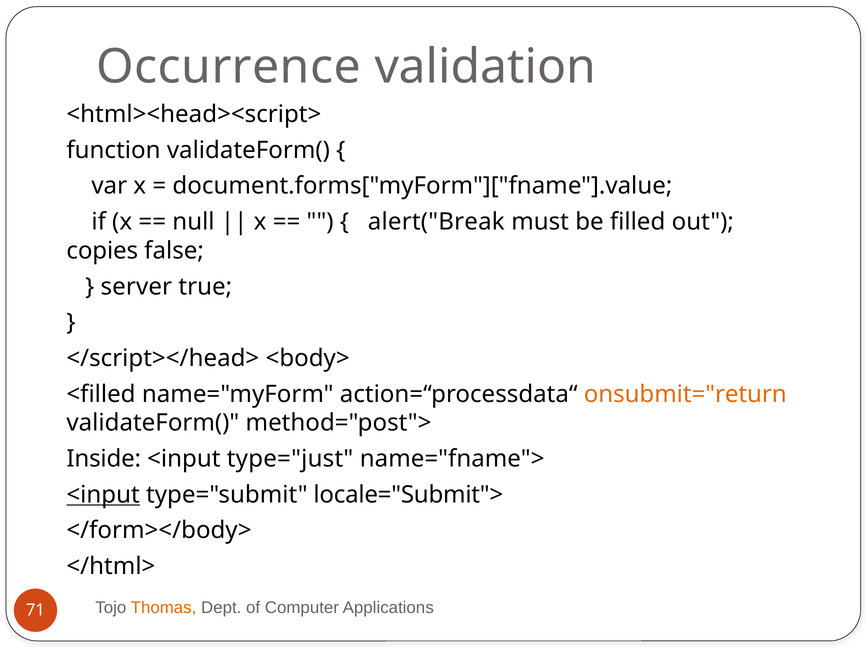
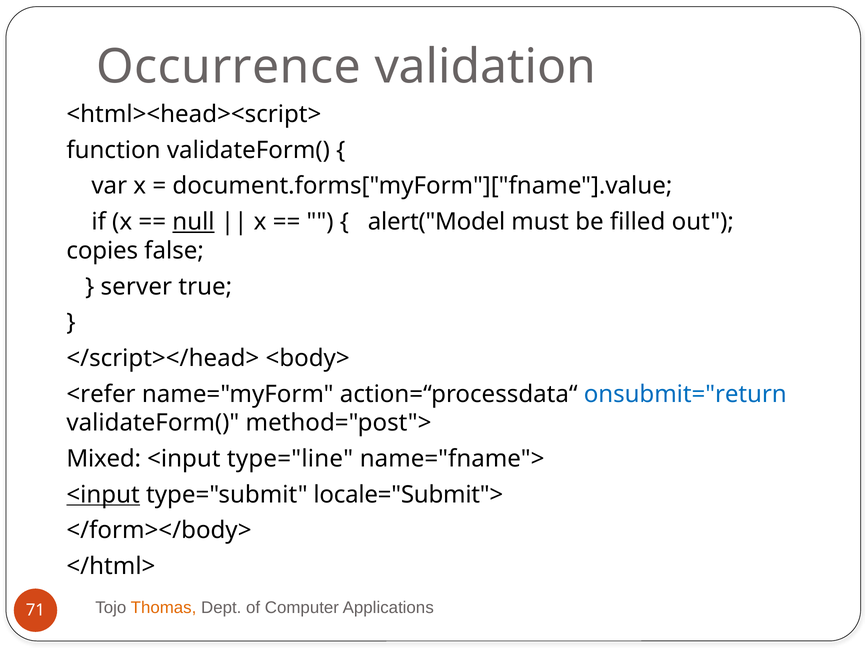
null underline: none -> present
alert("Break: alert("Break -> alert("Model
<filled: <filled -> <refer
onsubmit="return colour: orange -> blue
Inside: Inside -> Mixed
type="just: type="just -> type="line
